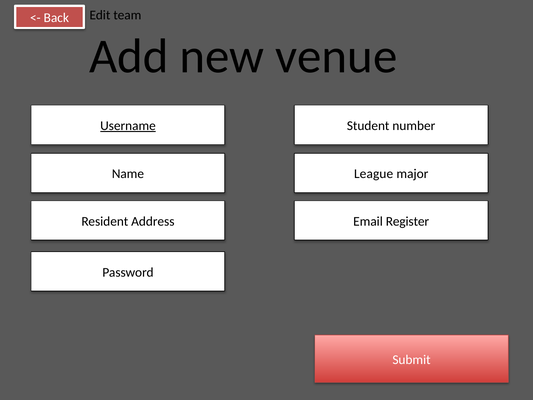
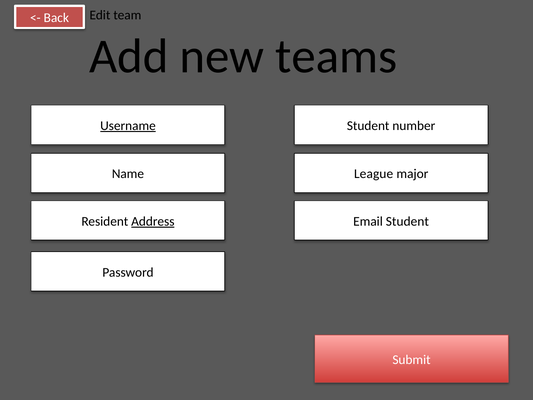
venue: venue -> teams
Address underline: none -> present
Email Register: Register -> Student
